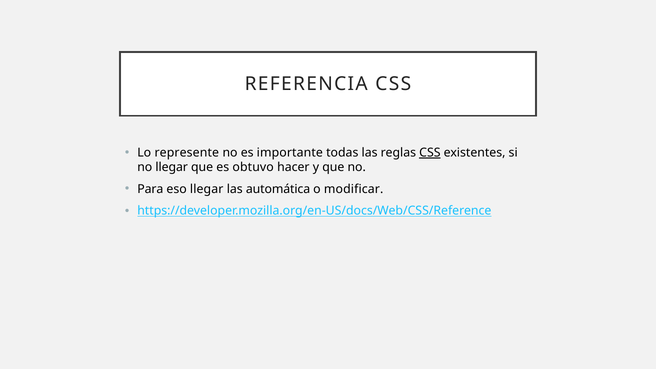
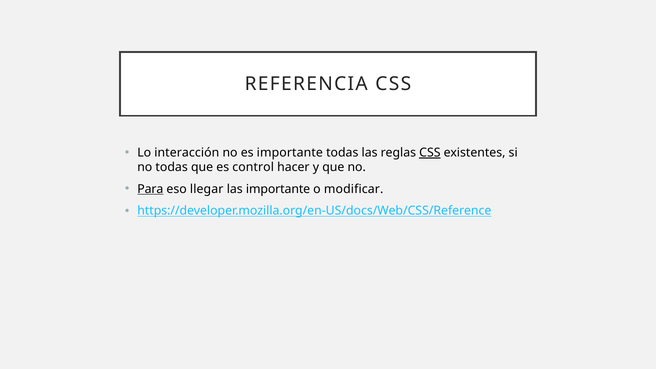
represente: represente -> interacción
no llegar: llegar -> todas
obtuvo: obtuvo -> control
Para underline: none -> present
las automática: automática -> importante
